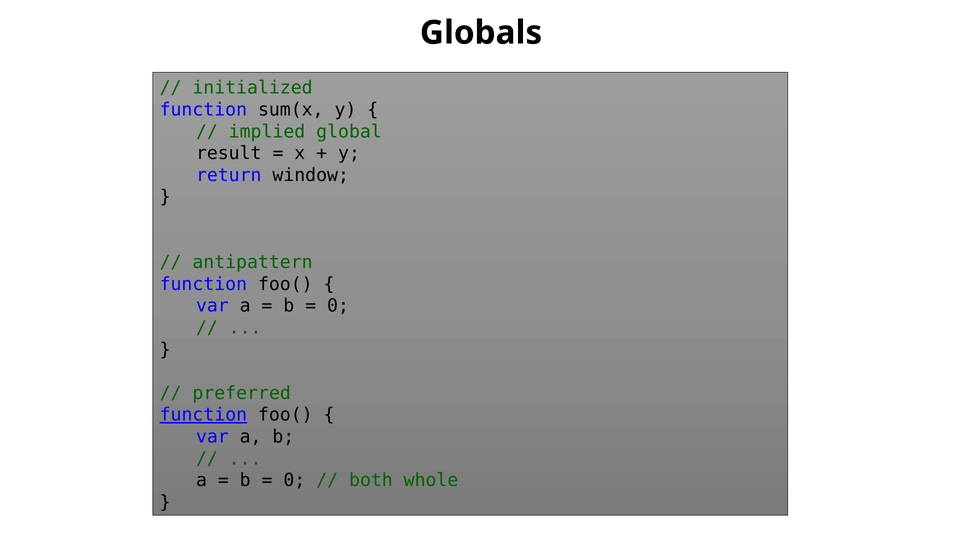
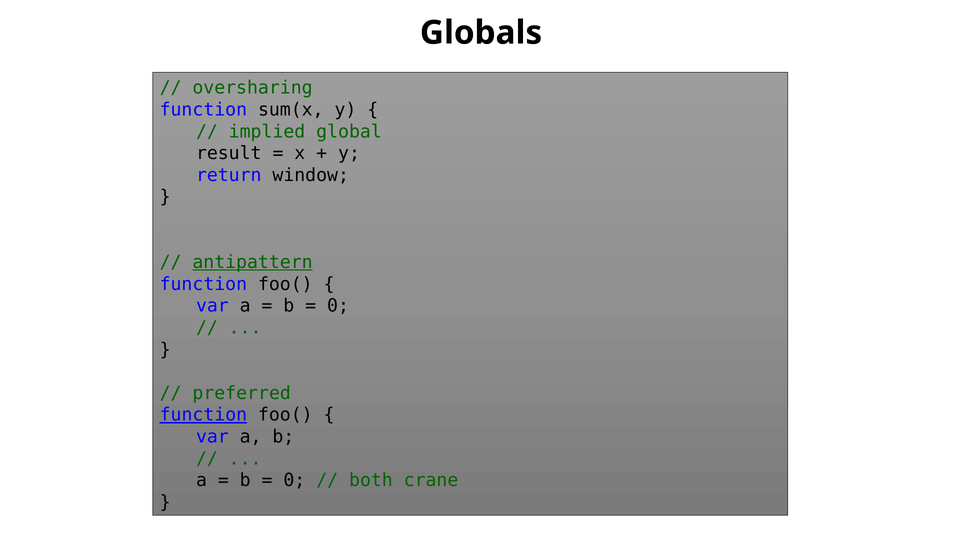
initialized: initialized -> oversharing
antipattern underline: none -> present
whole: whole -> crane
